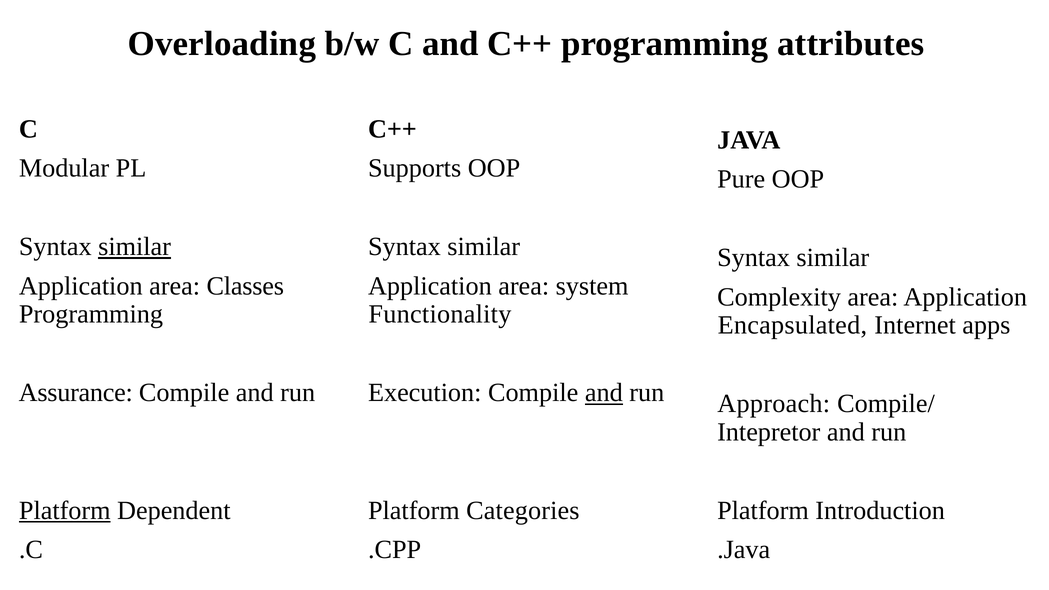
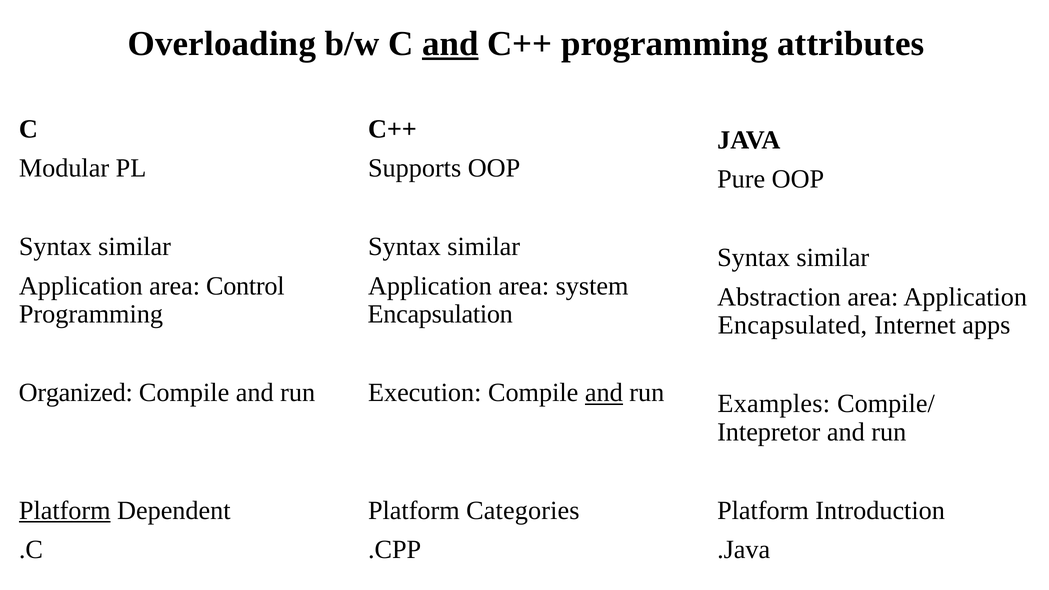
and at (450, 44) underline: none -> present
similar at (135, 247) underline: present -> none
Classes: Classes -> Control
Complexity: Complexity -> Abstraction
Functionality: Functionality -> Encapsulation
Assurance: Assurance -> Organized
Approach: Approach -> Examples
